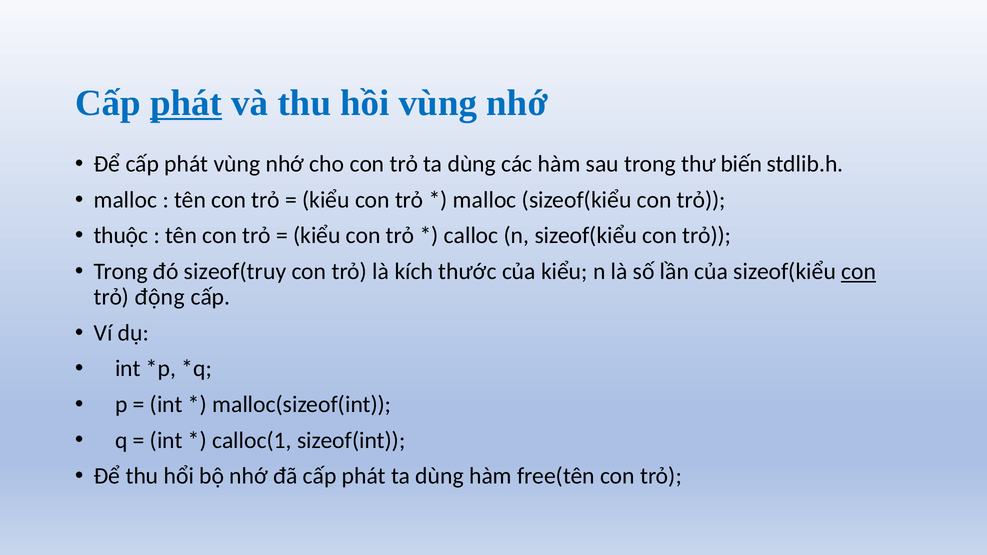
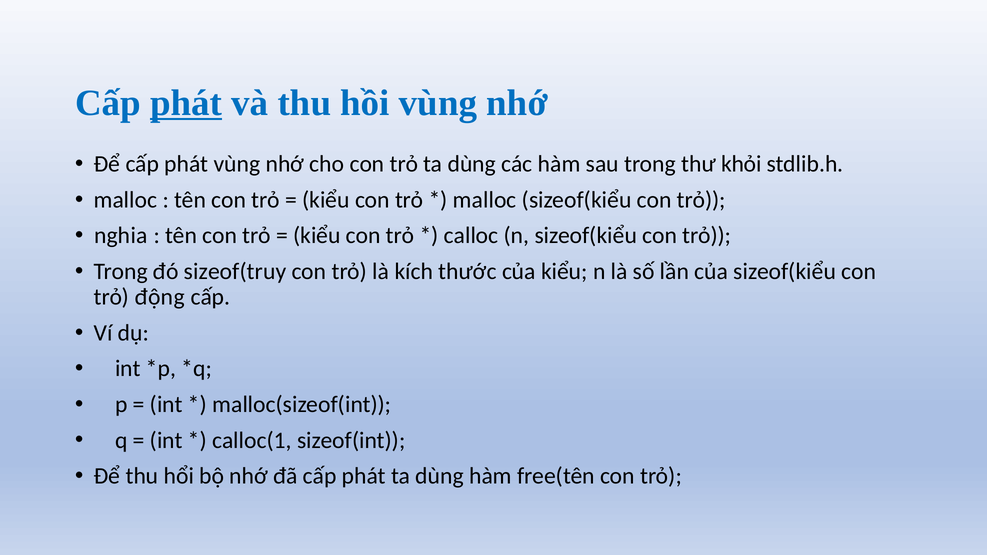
biến: biến -> khỏi
thuộc: thuộc -> nghia
con at (859, 272) underline: present -> none
